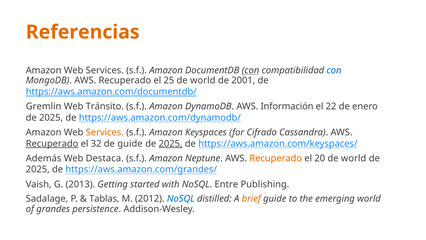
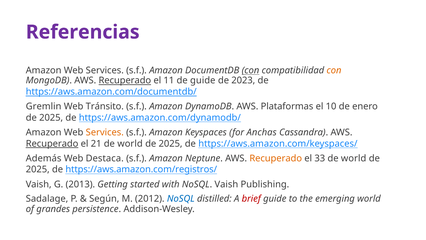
Referencias colour: orange -> purple
con at (334, 70) colour: blue -> orange
Recuperado at (125, 80) underline: none -> present
25: 25 -> 11
world at (203, 80): world -> guide
2001: 2001 -> 2023
Información: Información -> Plataformas
22: 22 -> 10
Cifrado: Cifrado -> Anchas
32: 32 -> 21
guide at (130, 143): guide -> world
2025 at (171, 143) underline: present -> none
20: 20 -> 33
https://aws.amazon.com/grandes/: https://aws.amazon.com/grandes/ -> https://aws.amazon.com/registros/
NoSQL Entre: Entre -> Vaish
Tablas: Tablas -> Según
brief colour: orange -> red
